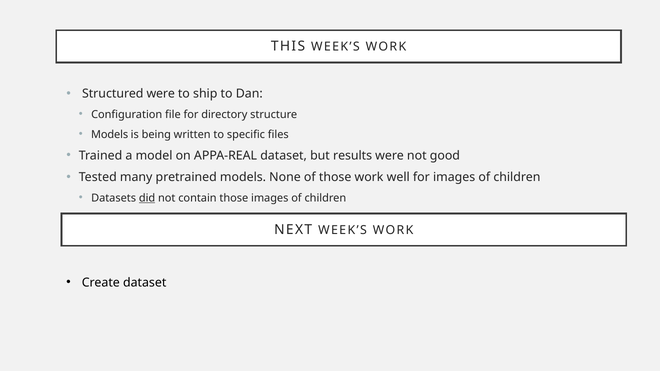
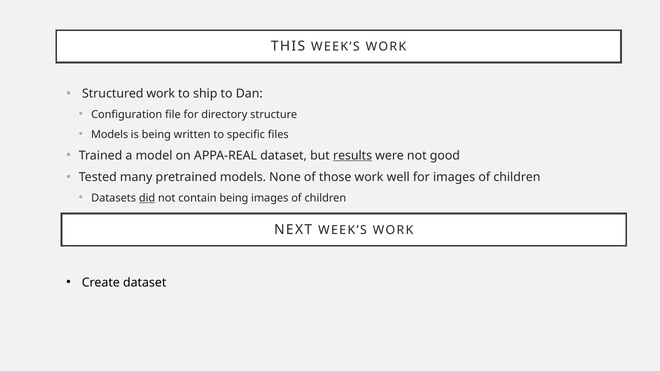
Structured were: were -> work
results underline: none -> present
contain those: those -> being
